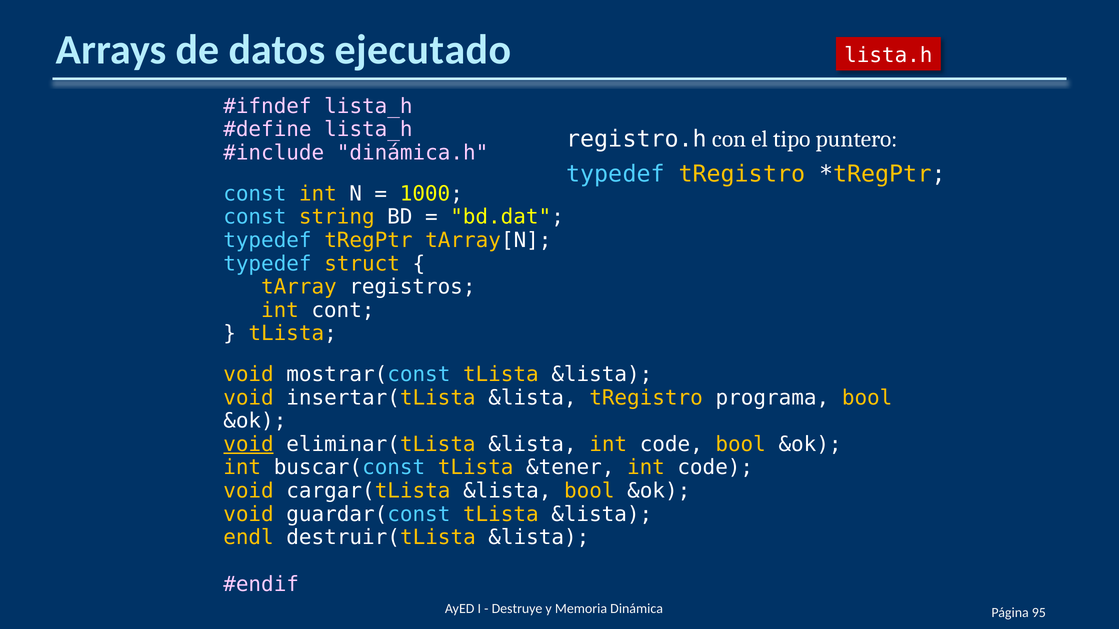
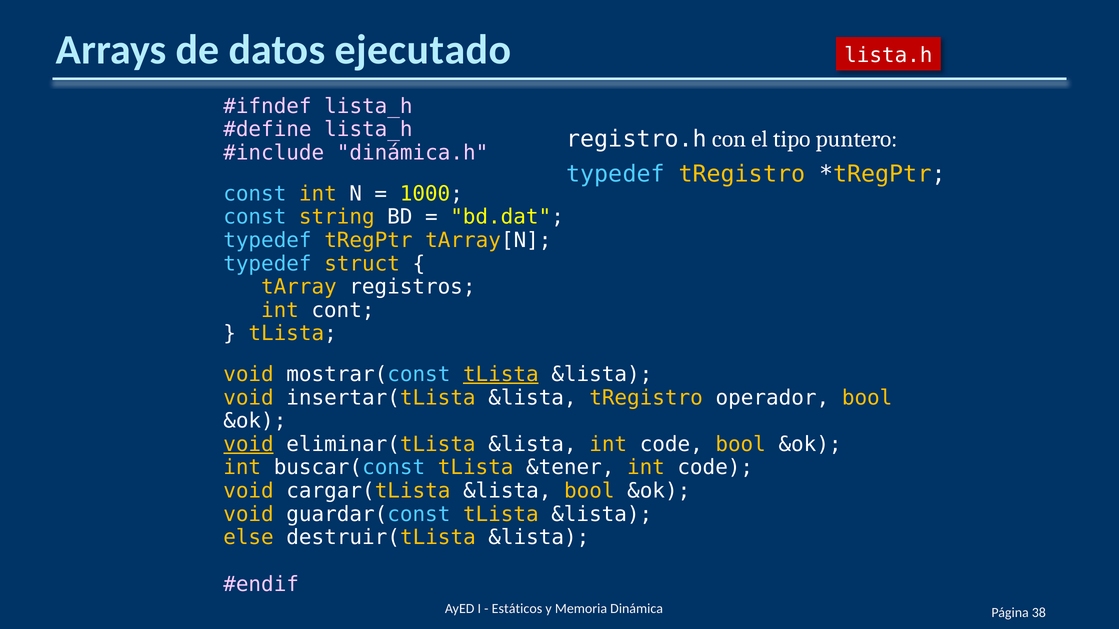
tLista at (501, 375) underline: none -> present
programa: programa -> operador
endl: endl -> else
Destruye: Destruye -> Estáticos
95: 95 -> 38
